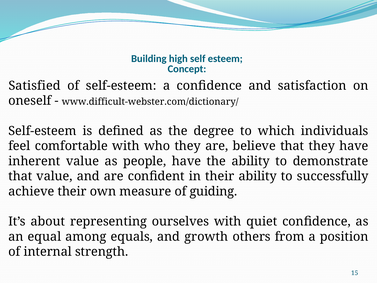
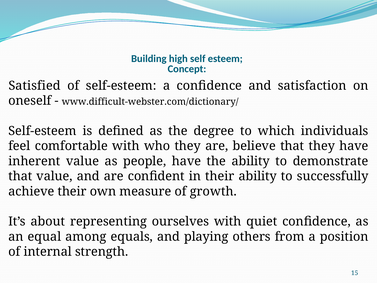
guiding: guiding -> growth
growth: growth -> playing
